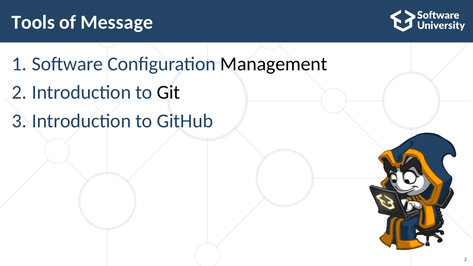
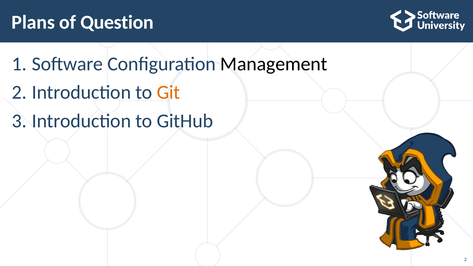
Tools: Tools -> Plans
Message: Message -> Question
Git colour: black -> orange
